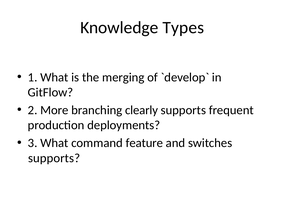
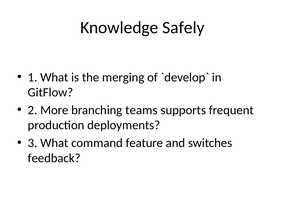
Types: Types -> Safely
clearly: clearly -> teams
supports at (54, 159): supports -> feedback
